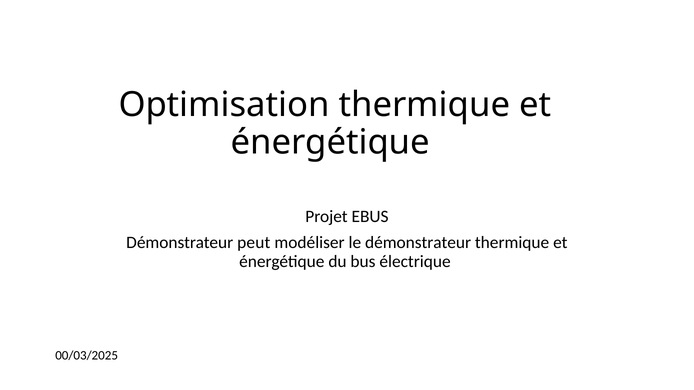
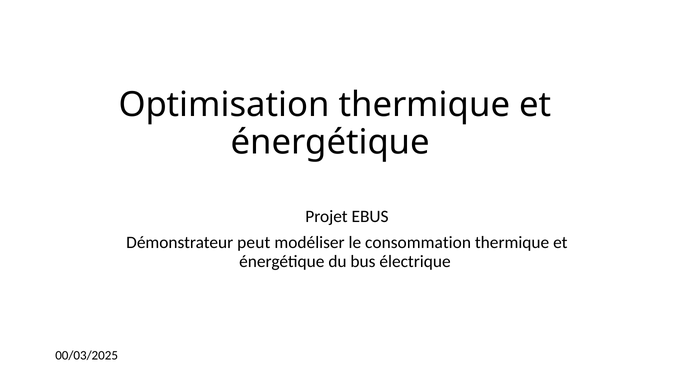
le démonstrateur: démonstrateur -> consommation
